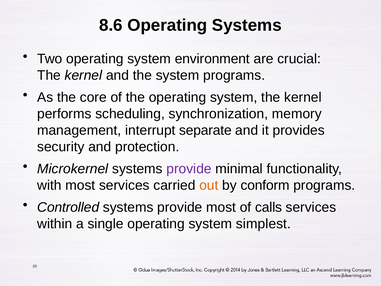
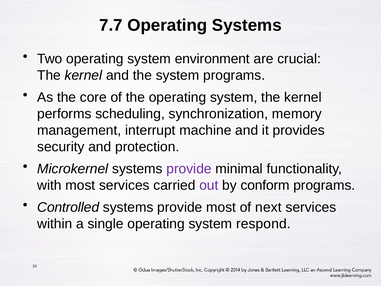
8.6: 8.6 -> 7.7
separate: separate -> machine
out colour: orange -> purple
calls: calls -> next
simplest: simplest -> respond
